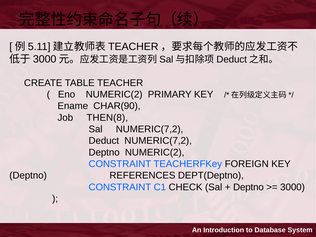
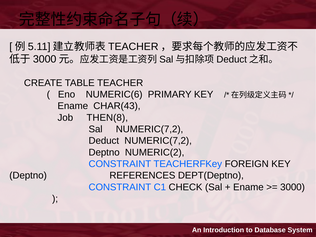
Eno NUMERIC(2: NUMERIC(2 -> NUMERIC(6
CHAR(90: CHAR(90 -> CHAR(43
Deptno at (248, 187): Deptno -> Ename
